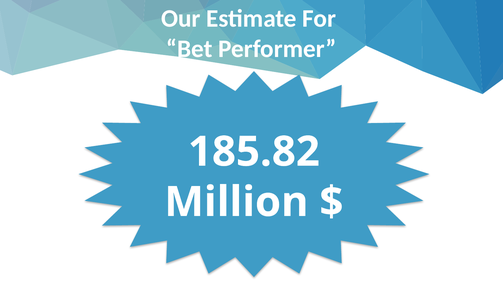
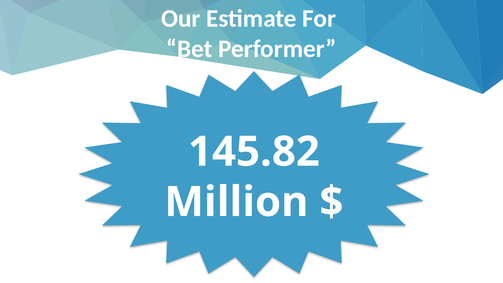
185.82: 185.82 -> 145.82
